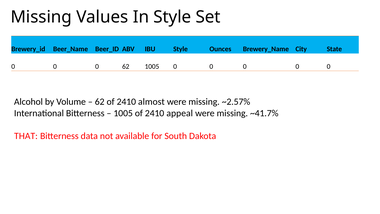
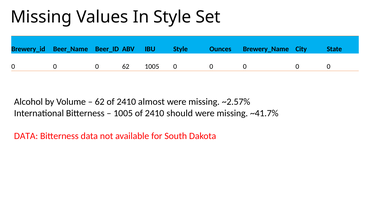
appeal: appeal -> should
THAT at (26, 136): THAT -> DATA
